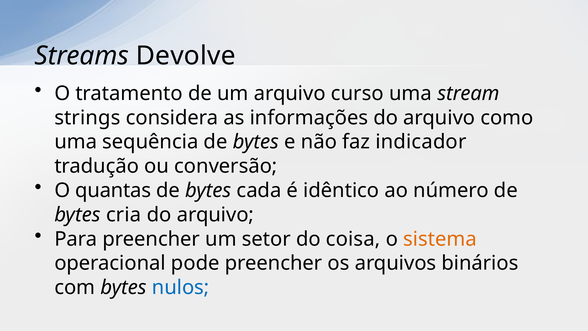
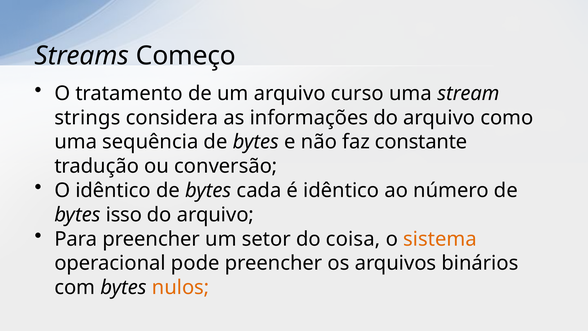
Devolve: Devolve -> Começo
indicador: indicador -> constante
O quantas: quantas -> idêntico
cria: cria -> isso
nulos colour: blue -> orange
